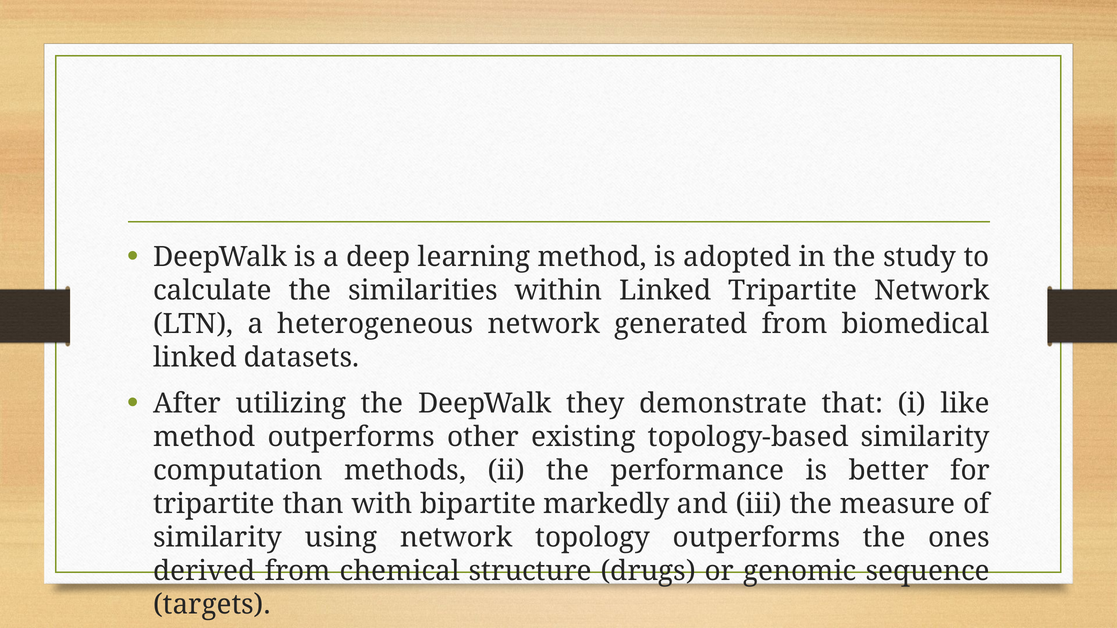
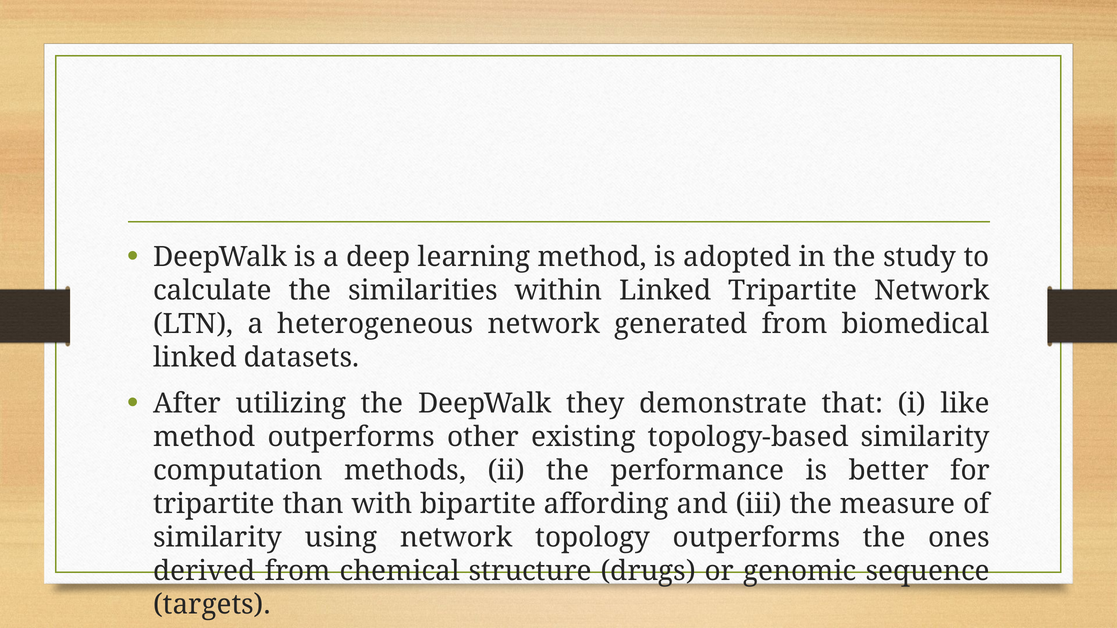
markedly: markedly -> affording
